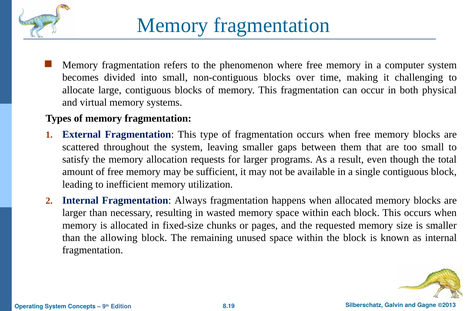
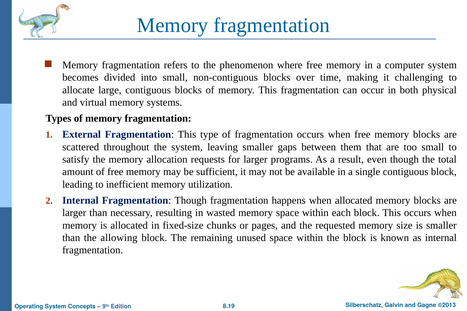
Fragmentation Always: Always -> Though
